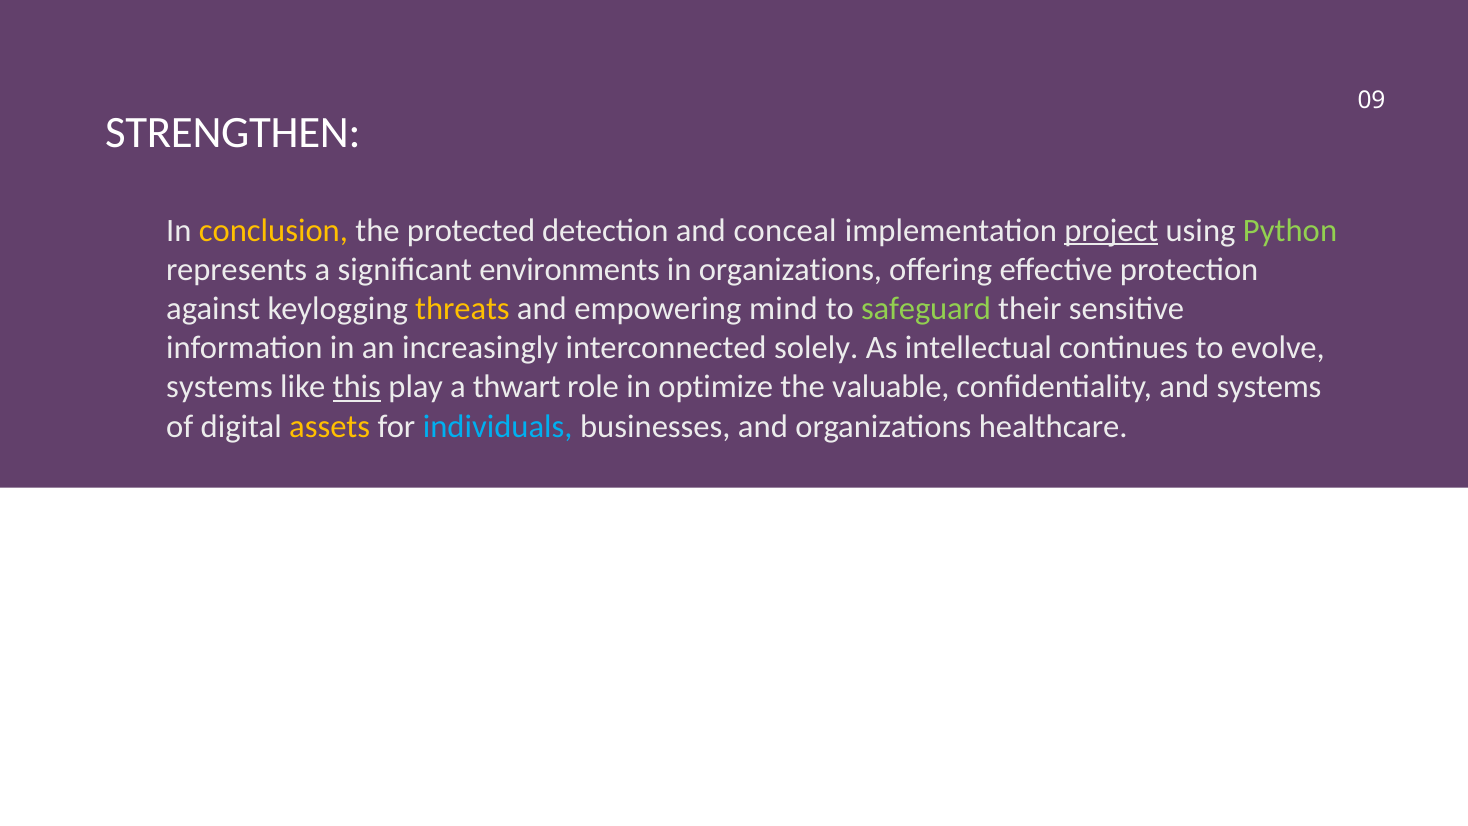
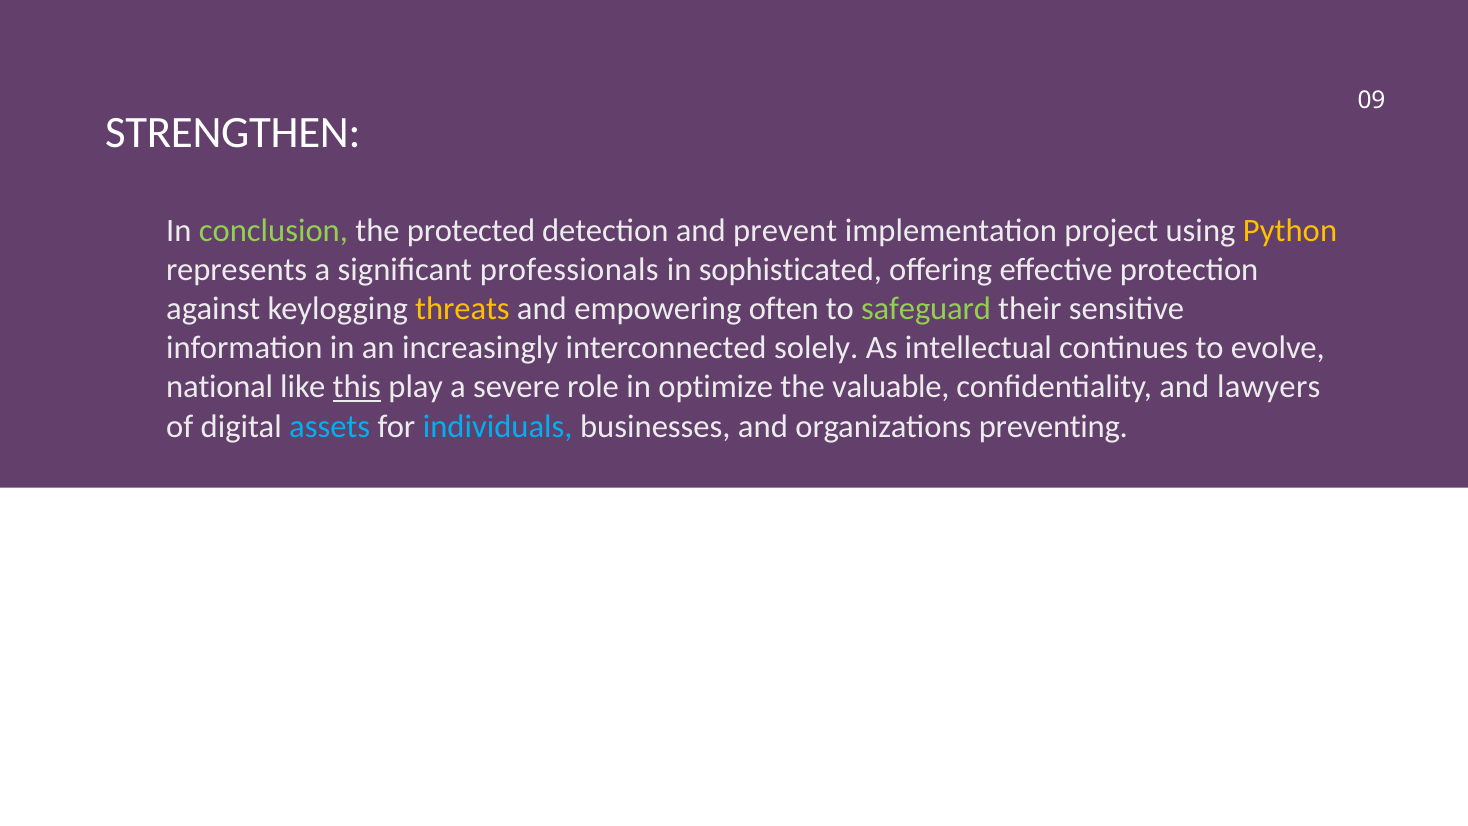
conclusion colour: yellow -> light green
conceal: conceal -> prevent
project underline: present -> none
Python colour: light green -> yellow
environments: environments -> professionals
in organizations: organizations -> sophisticated
mind: mind -> often
systems at (220, 387): systems -> national
thwart: thwart -> severe
and systems: systems -> lawyers
assets colour: yellow -> light blue
healthcare: healthcare -> preventing
